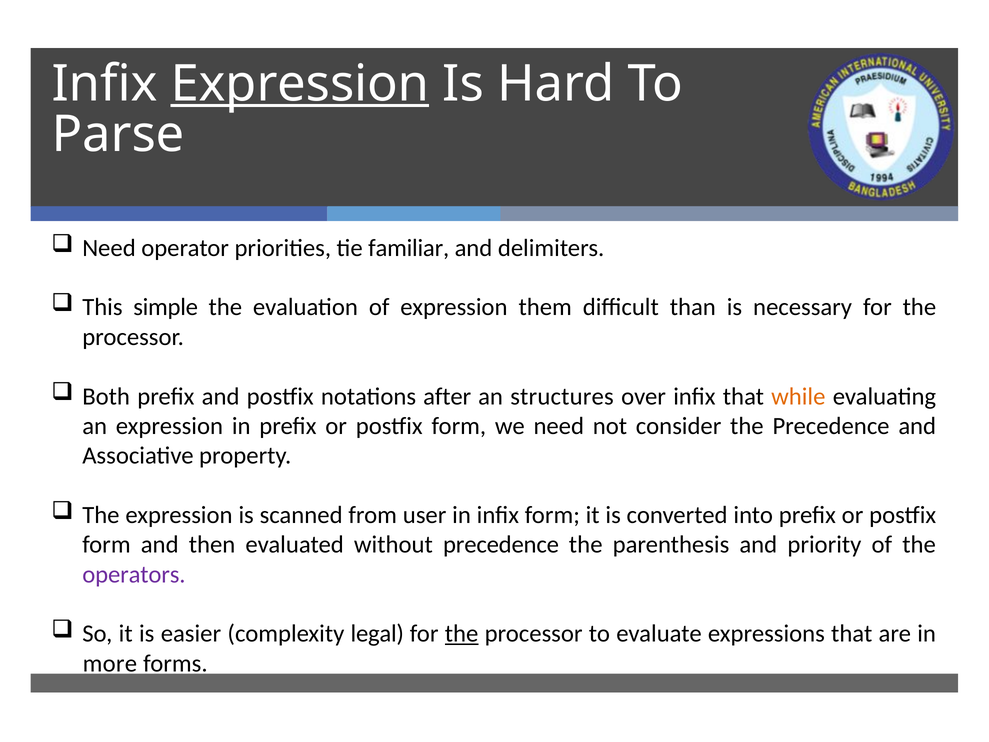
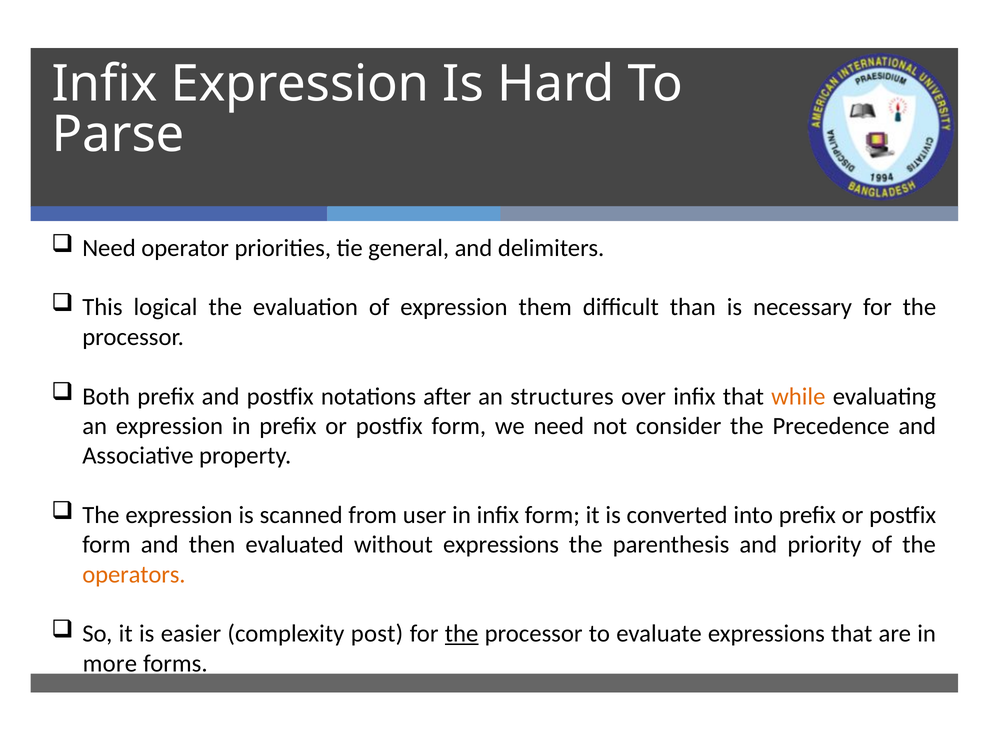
Expression at (300, 84) underline: present -> none
familiar: familiar -> general
simple: simple -> logical
without precedence: precedence -> expressions
operators colour: purple -> orange
legal: legal -> post
